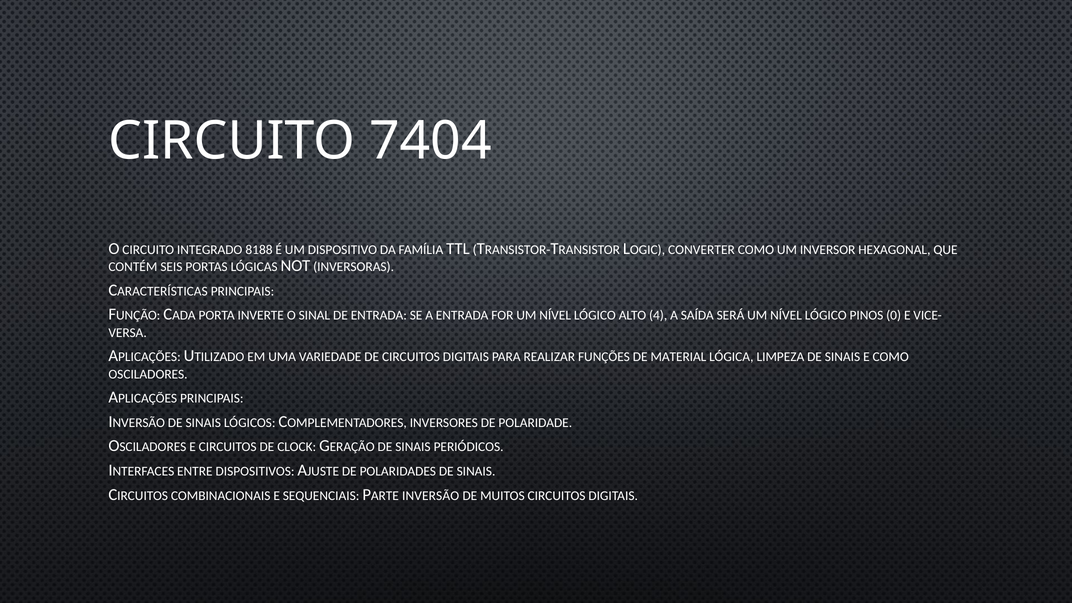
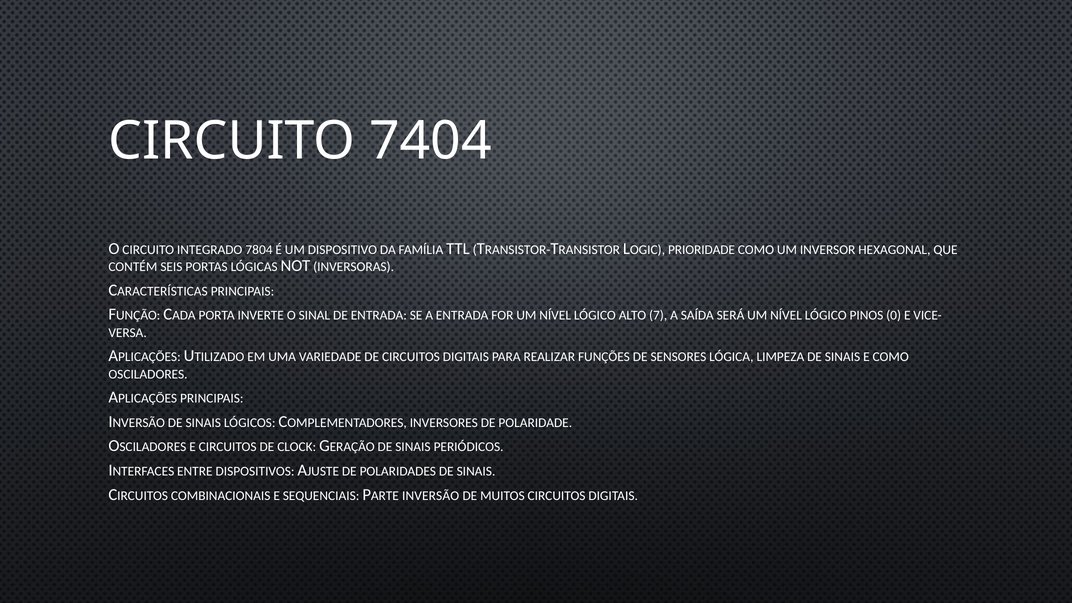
8188: 8188 -> 7804
CONVERTER: CONVERTER -> PRIORIDADE
4: 4 -> 7
MATERIAL: MATERIAL -> SENSORES
